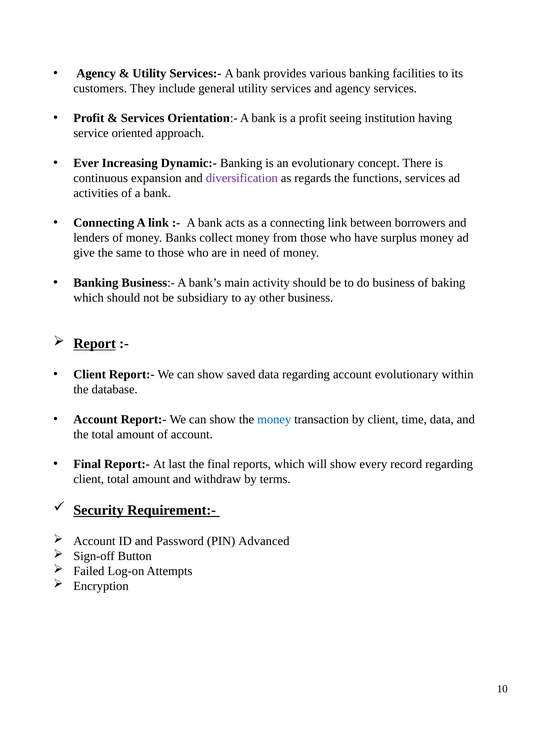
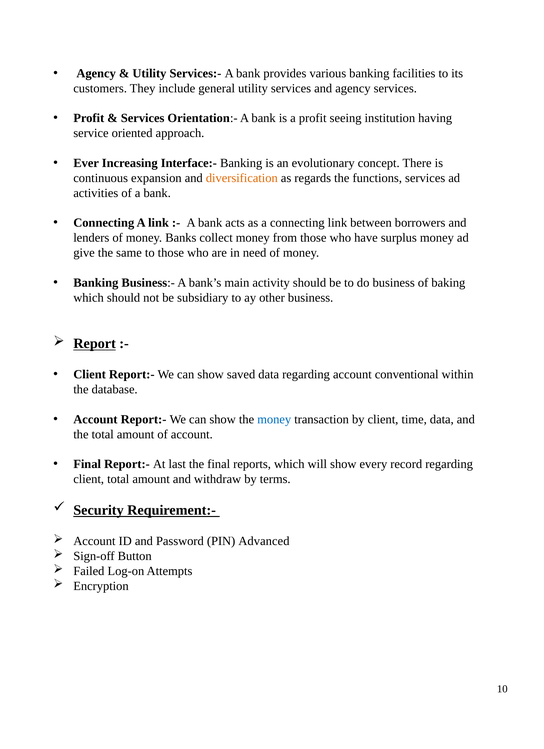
Dynamic:-: Dynamic:- -> Interface:-
diversification colour: purple -> orange
account evolutionary: evolutionary -> conventional
